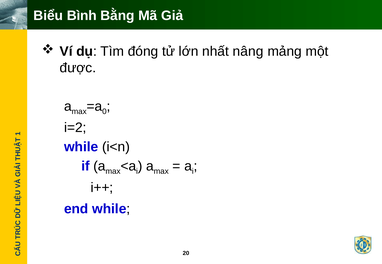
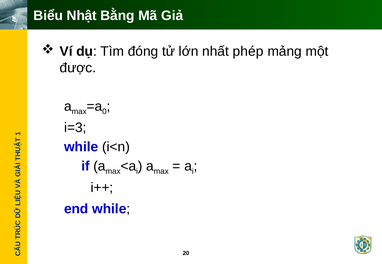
Bình: Bình -> Nhật
nâng: nâng -> phép
i=2: i=2 -> i=3
